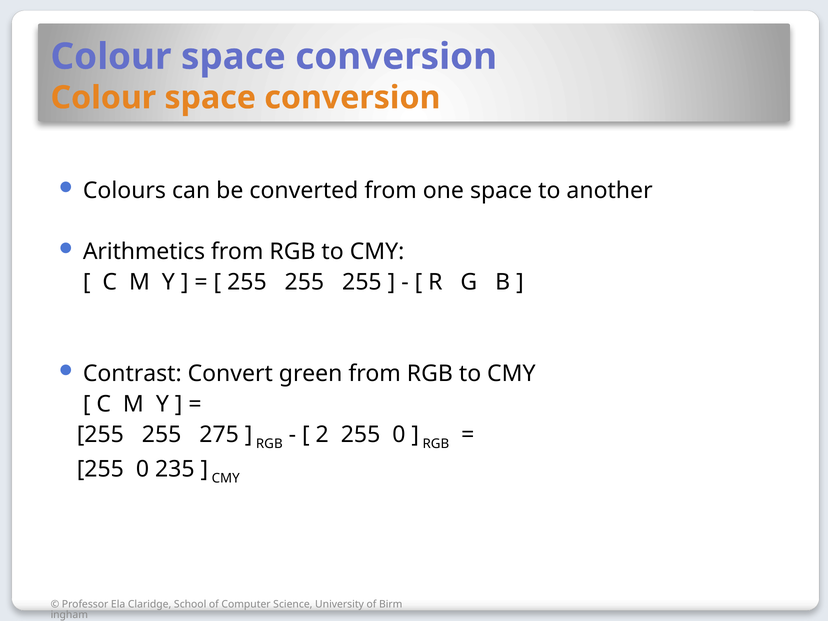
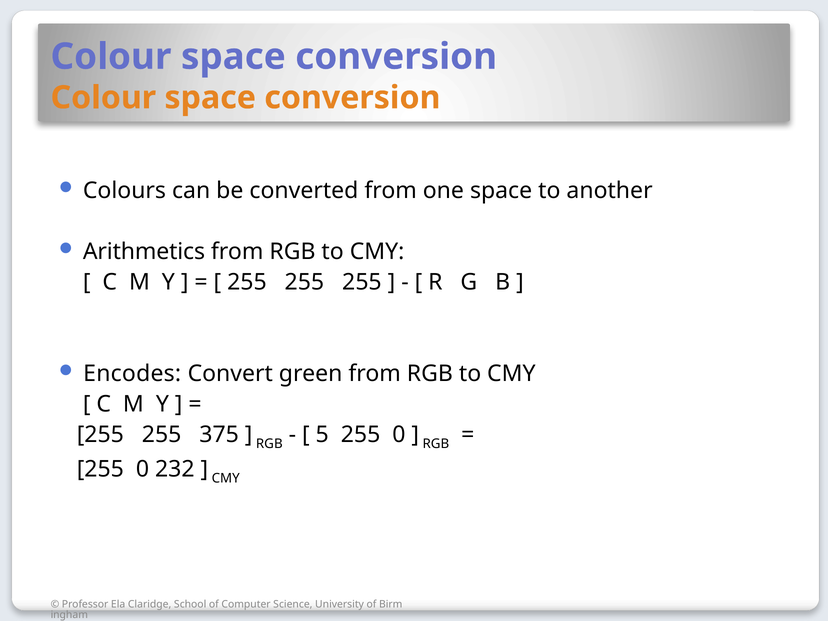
Contrast: Contrast -> Encodes
275: 275 -> 375
2: 2 -> 5
235: 235 -> 232
